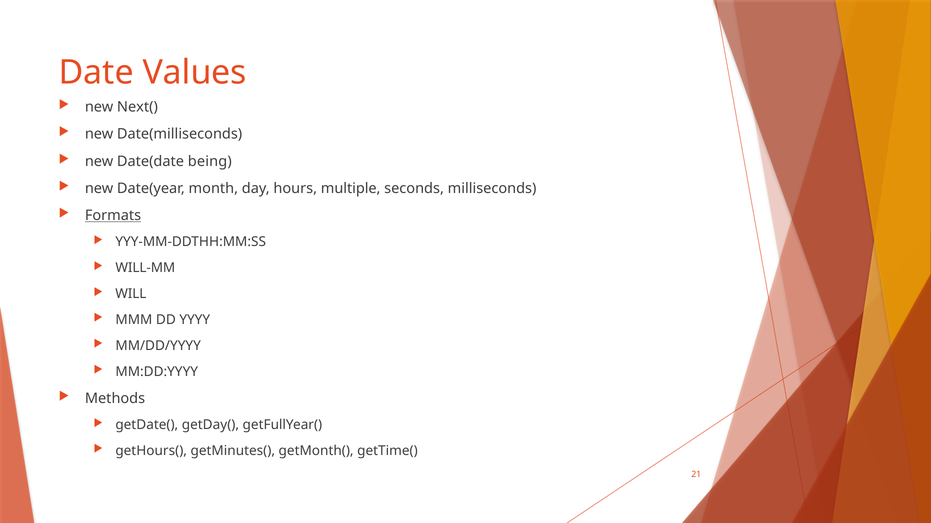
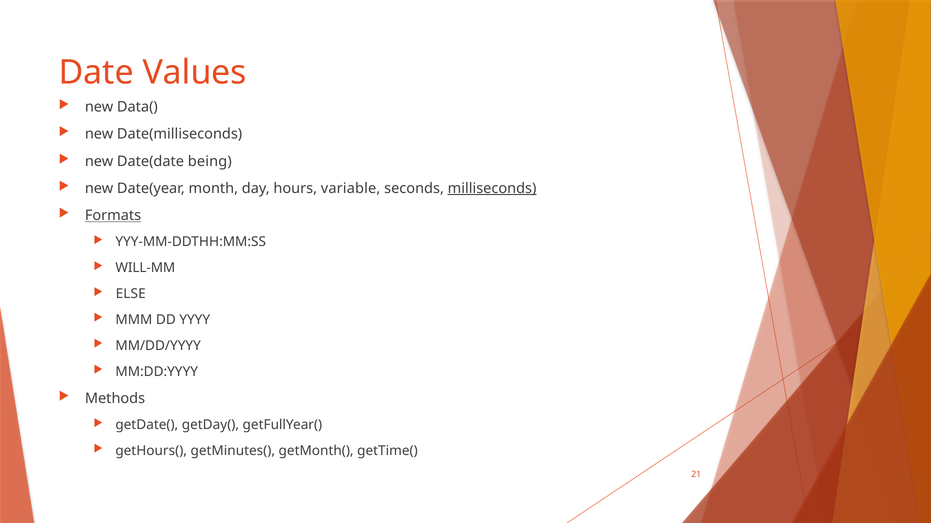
Next(: Next( -> Data(
multiple: multiple -> variable
milliseconds underline: none -> present
WILL: WILL -> ELSE
